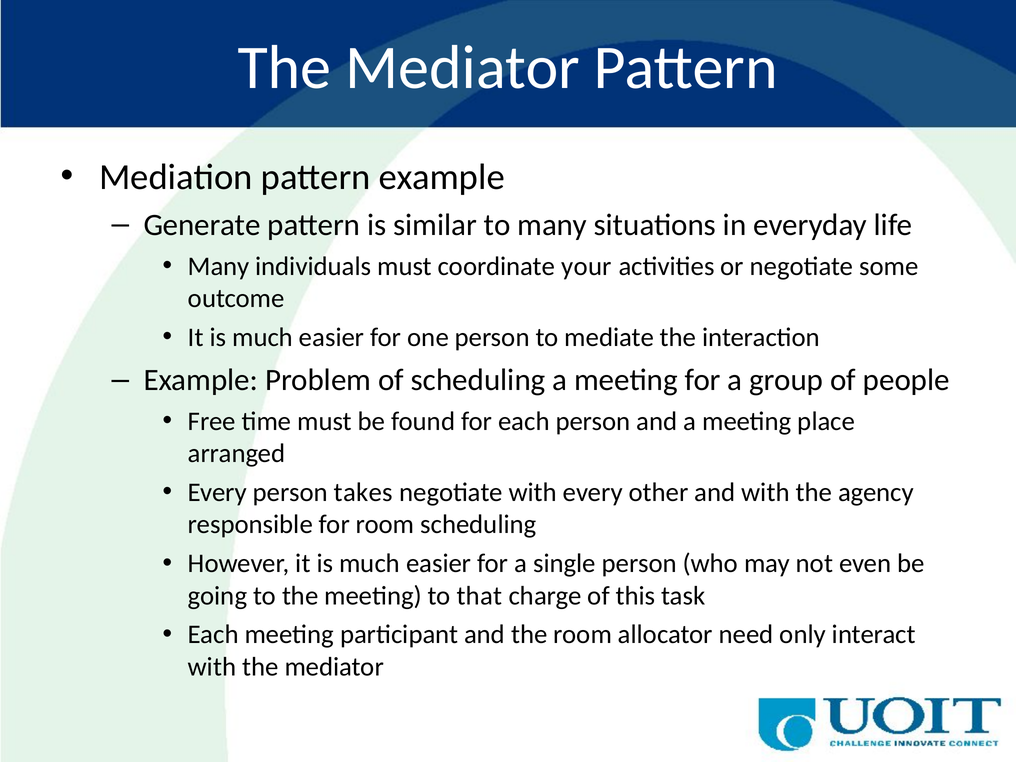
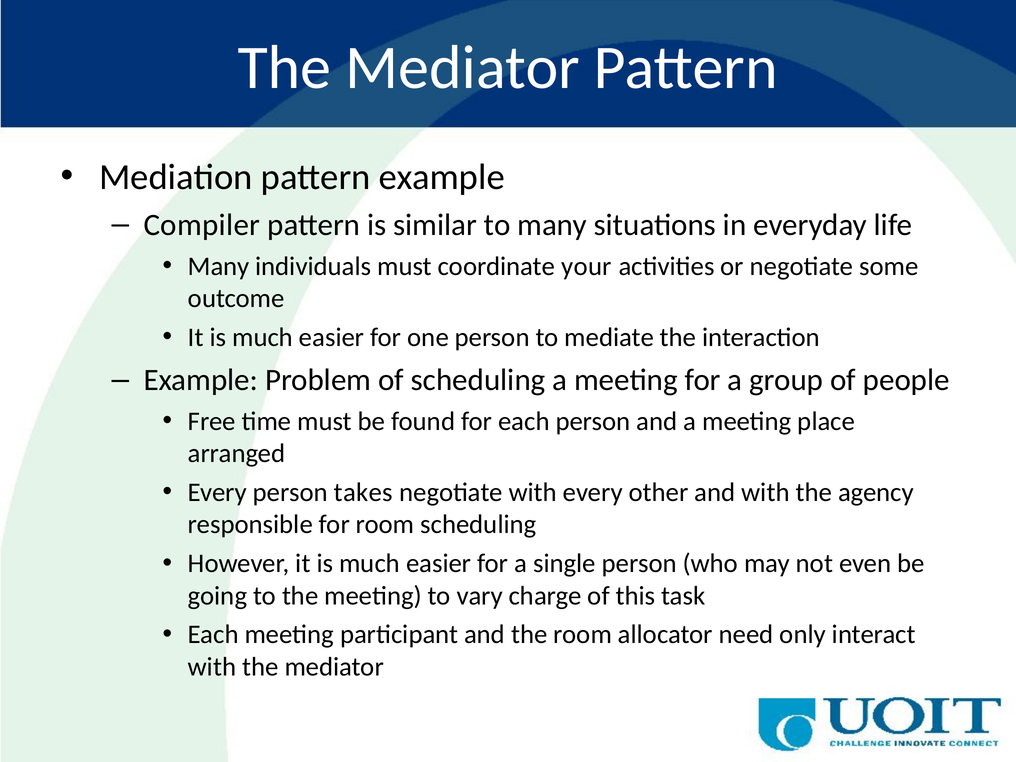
Generate: Generate -> Compiler
that: that -> vary
